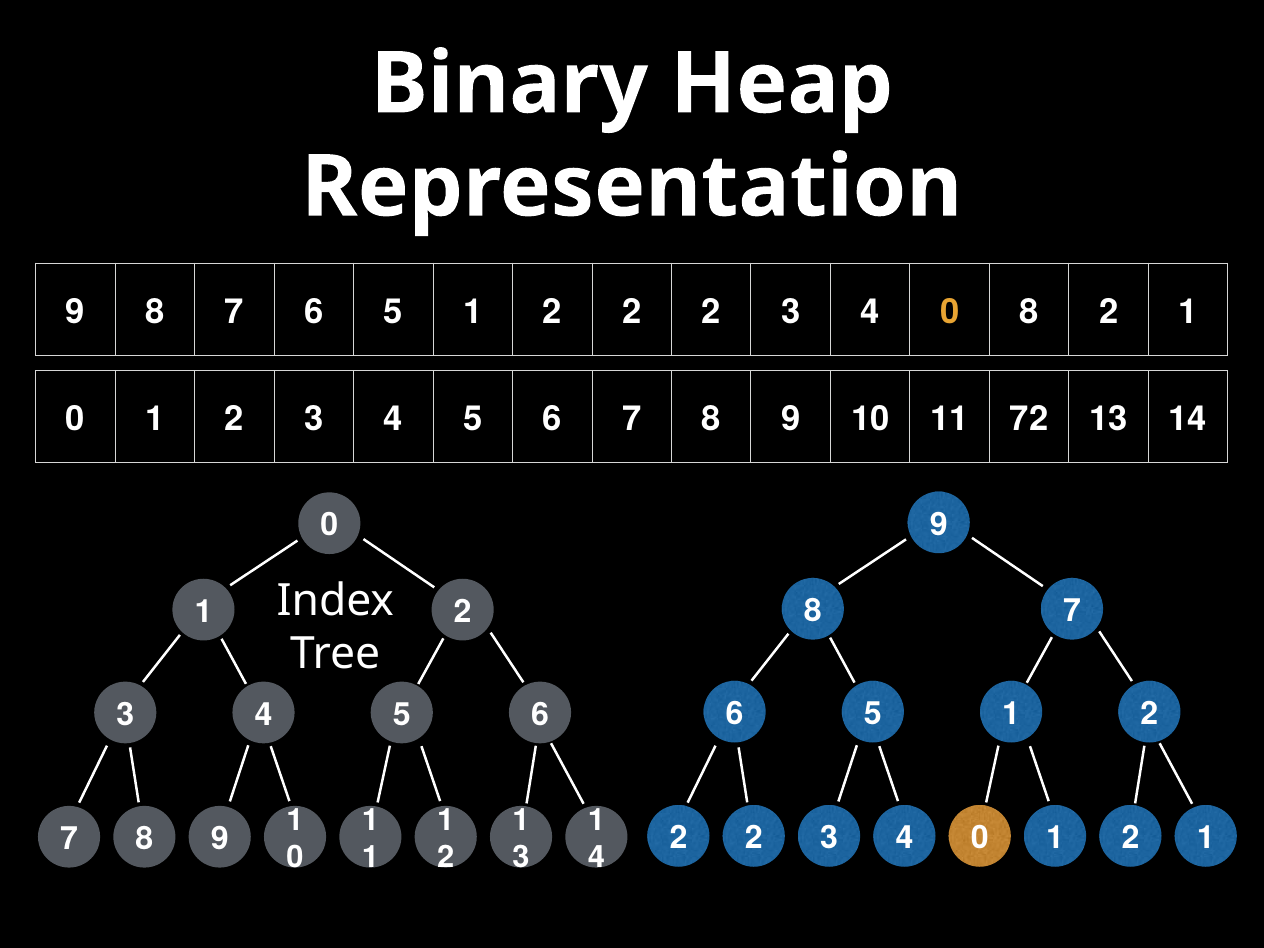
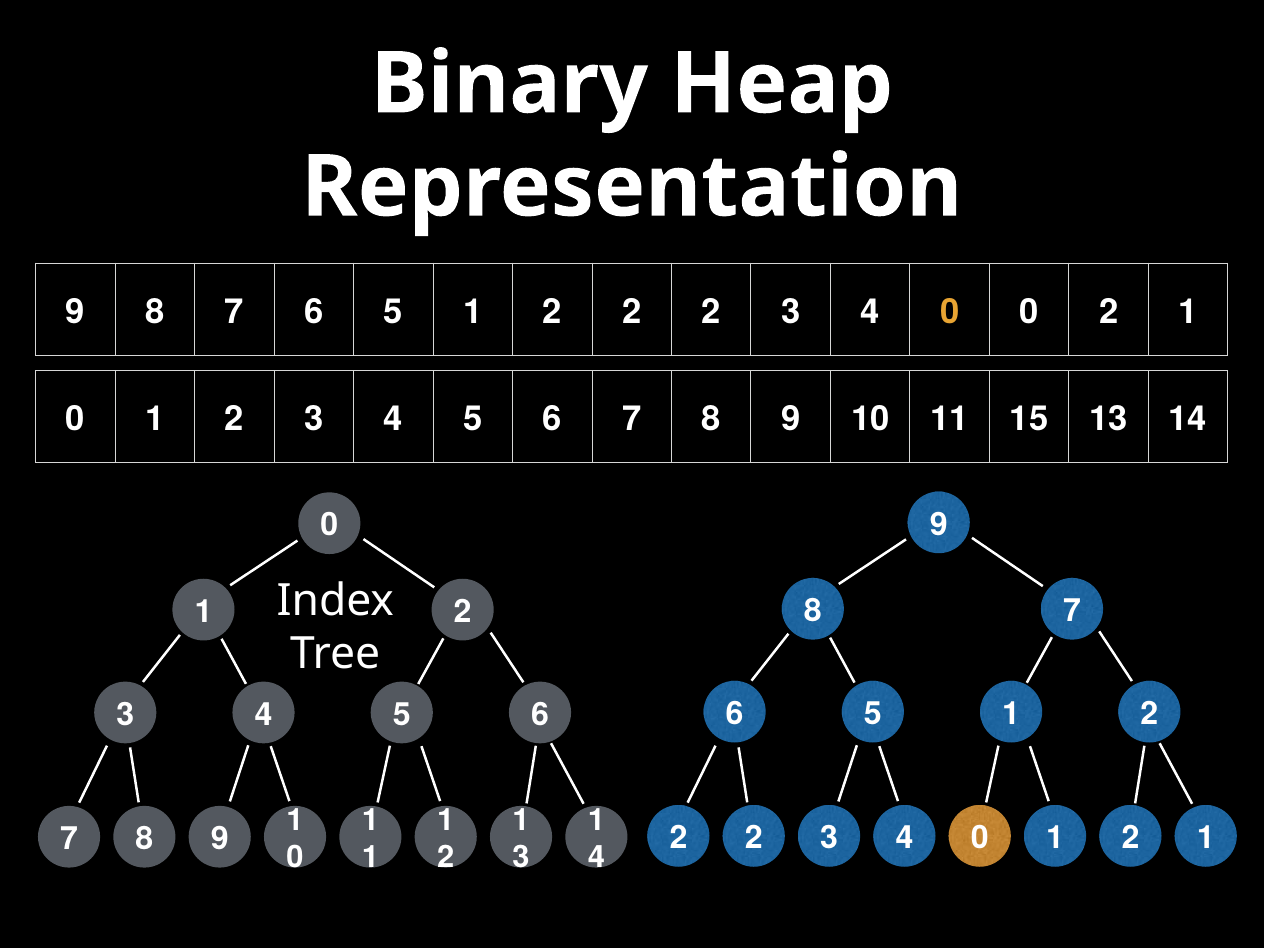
0 8: 8 -> 0
72: 72 -> 15
